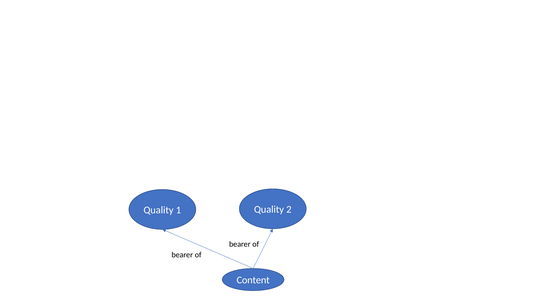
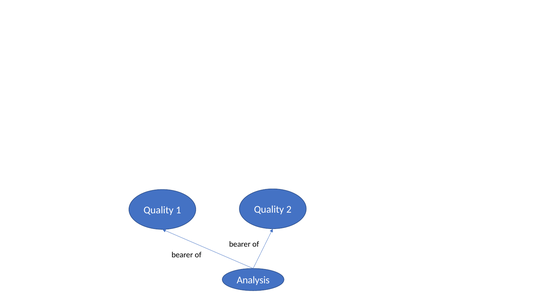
Content: Content -> Analysis
